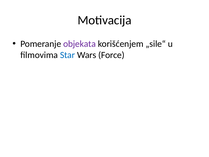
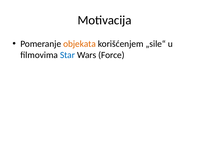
objekata colour: purple -> orange
